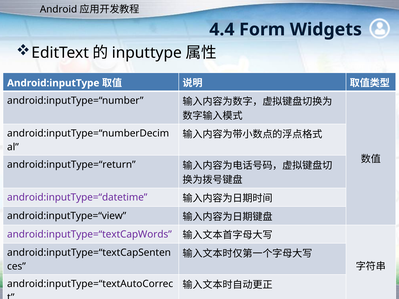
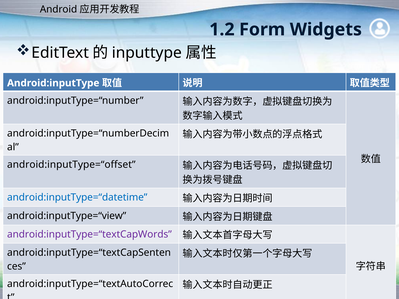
4.4: 4.4 -> 1.2
android:inputType=“return: android:inputType=“return -> android:inputType=“offset
android:inputType=“datetime colour: purple -> blue
